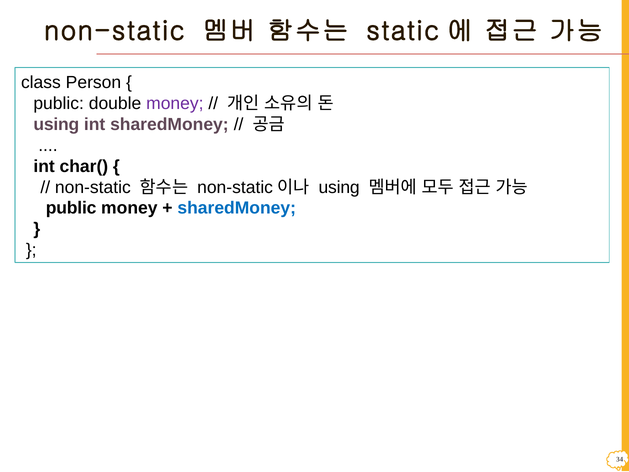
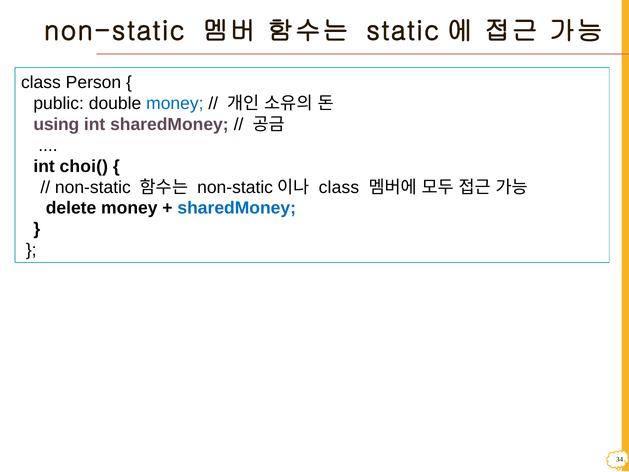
money at (175, 103) colour: purple -> blue
char(: char( -> choi(
using at (339, 187): using -> class
public at (71, 208): public -> delete
